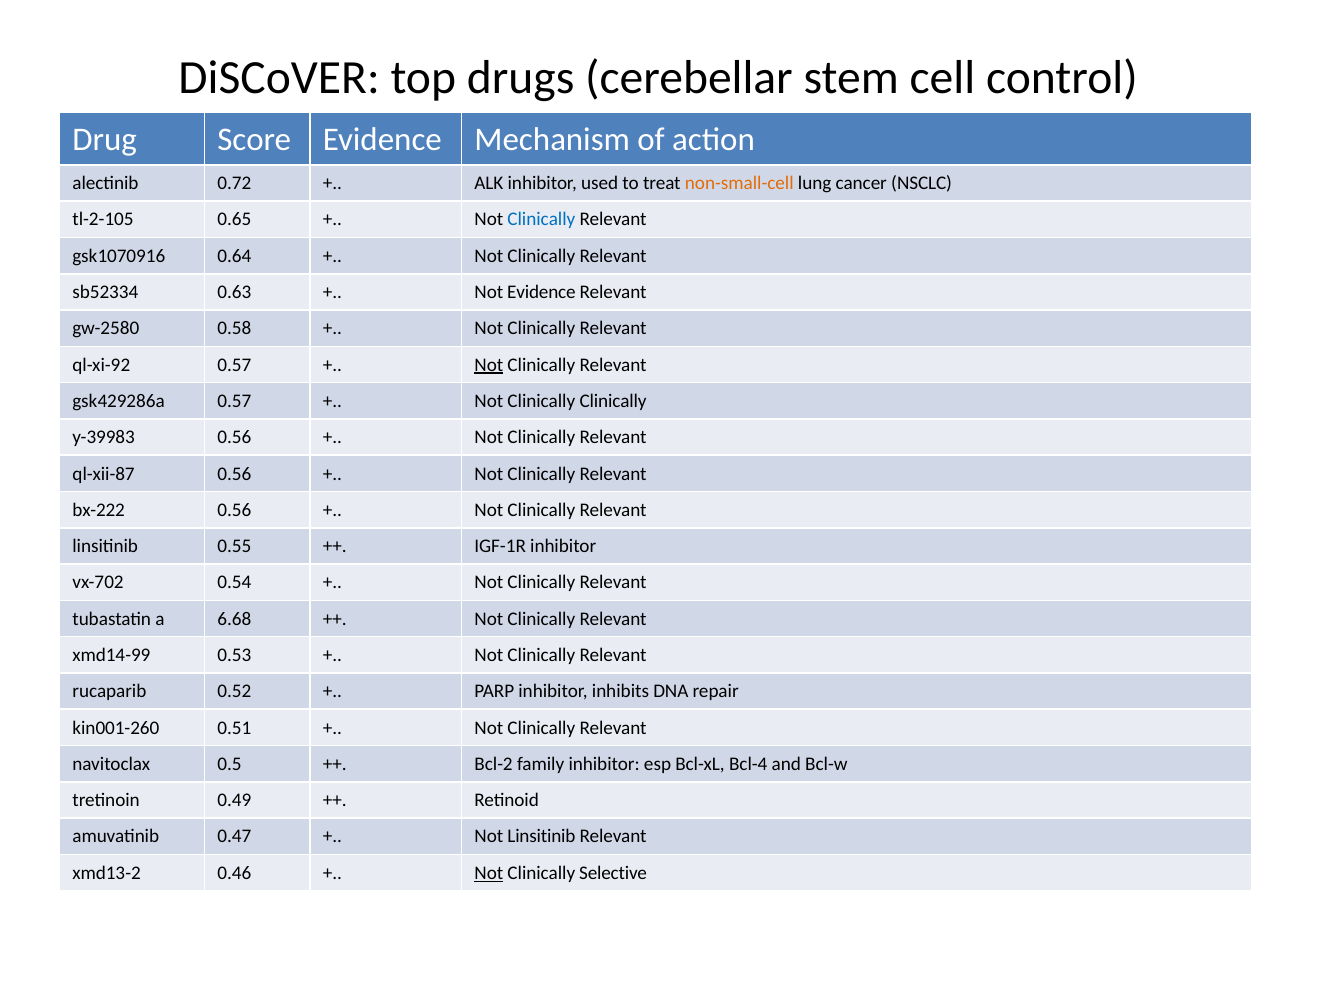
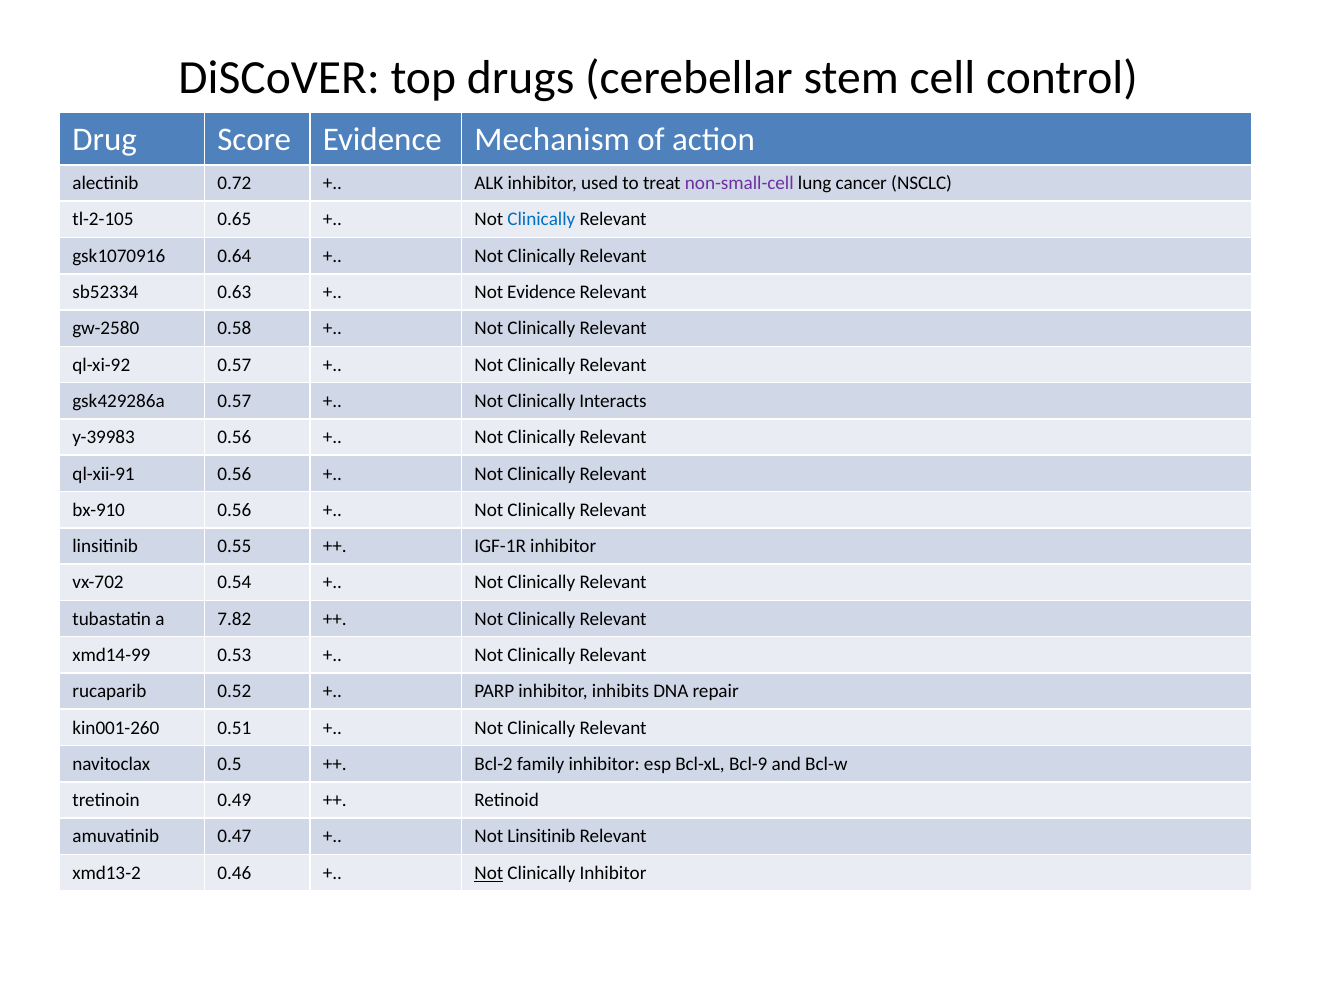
non-small-cell colour: orange -> purple
Not at (489, 365) underline: present -> none
Clinically Clinically: Clinically -> Interacts
ql-xii-87: ql-xii-87 -> ql-xii-91
bx-222: bx-222 -> bx-910
6.68: 6.68 -> 7.82
Bcl-4: Bcl-4 -> Bcl-9
Clinically Selective: Selective -> Inhibitor
